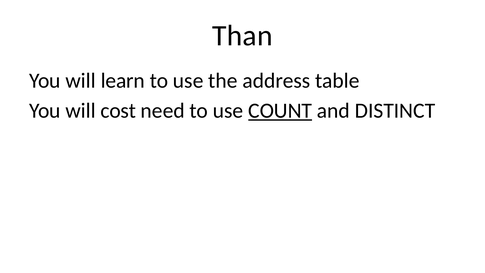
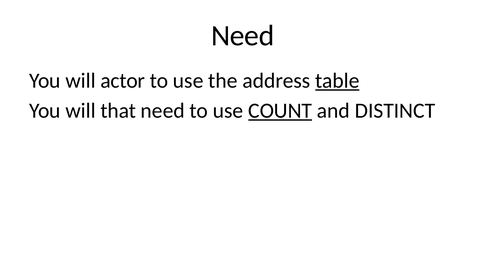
Than at (242, 36): Than -> Need
learn: learn -> actor
table underline: none -> present
cost: cost -> that
